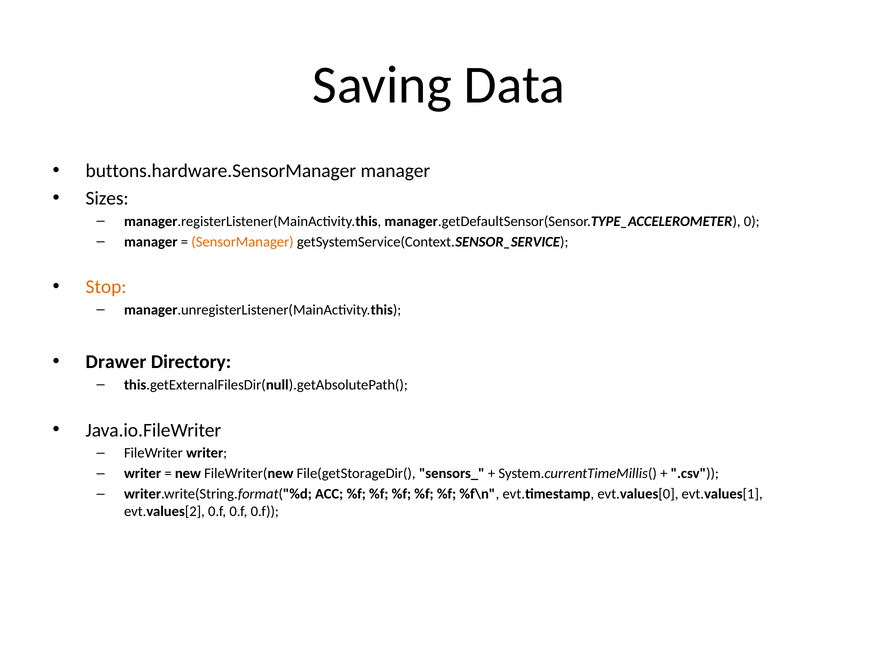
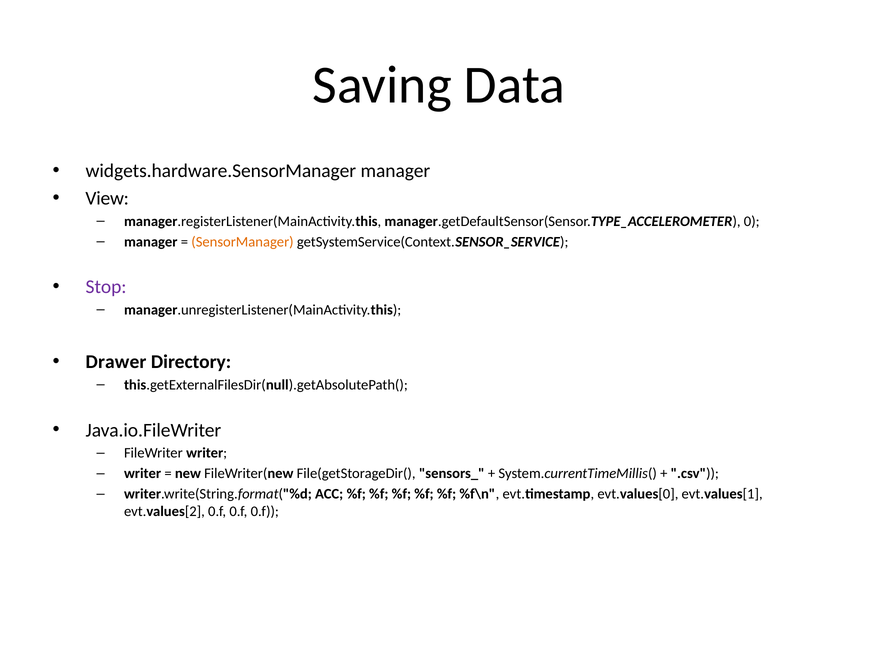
buttons.hardware.SensorManager: buttons.hardware.SensorManager -> widgets.hardware.SensorManager
Sizes: Sizes -> View
Stop colour: orange -> purple
